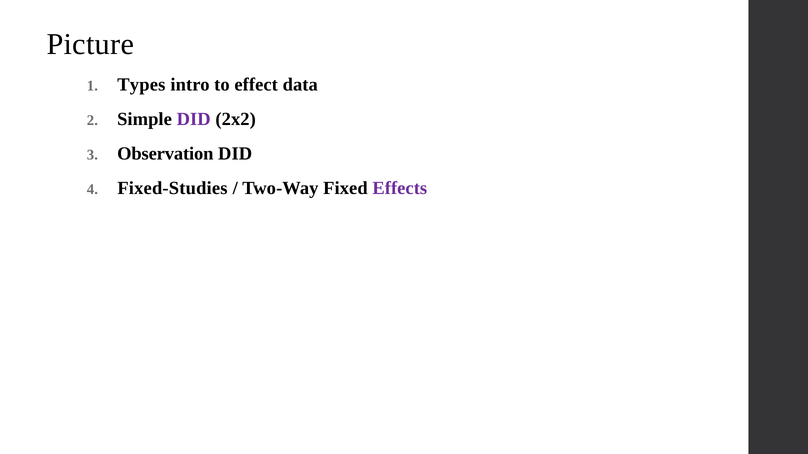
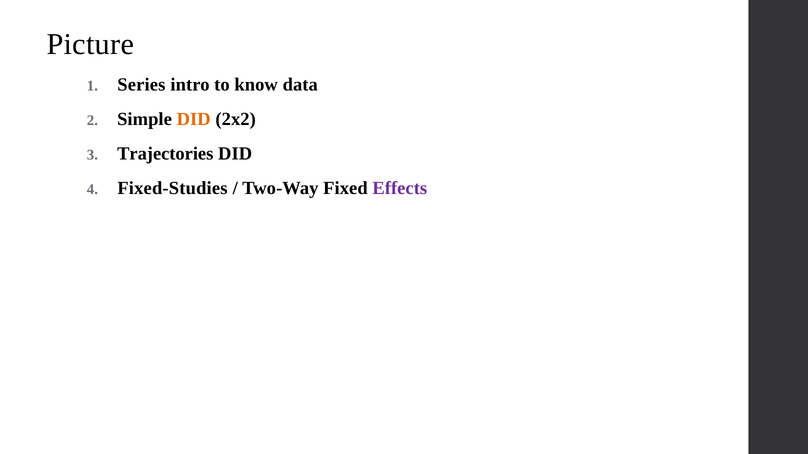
Types: Types -> Series
effect: effect -> know
DID at (194, 119) colour: purple -> orange
Observation: Observation -> Trajectories
